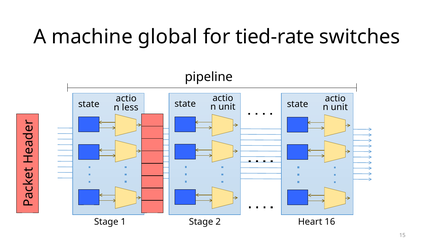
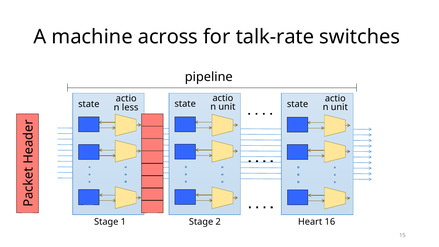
global: global -> across
tied-rate: tied-rate -> talk-rate
